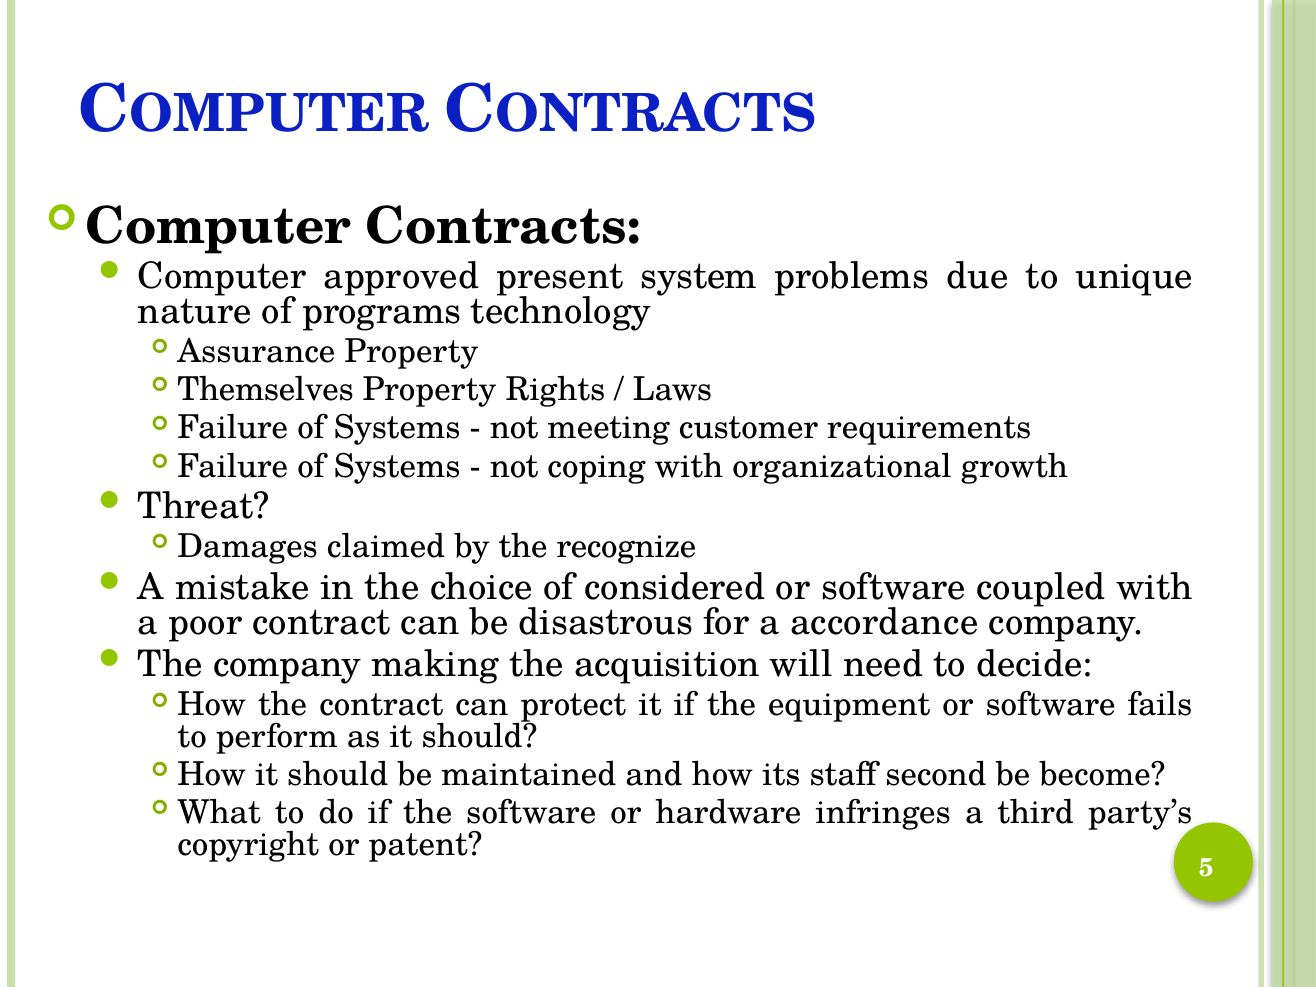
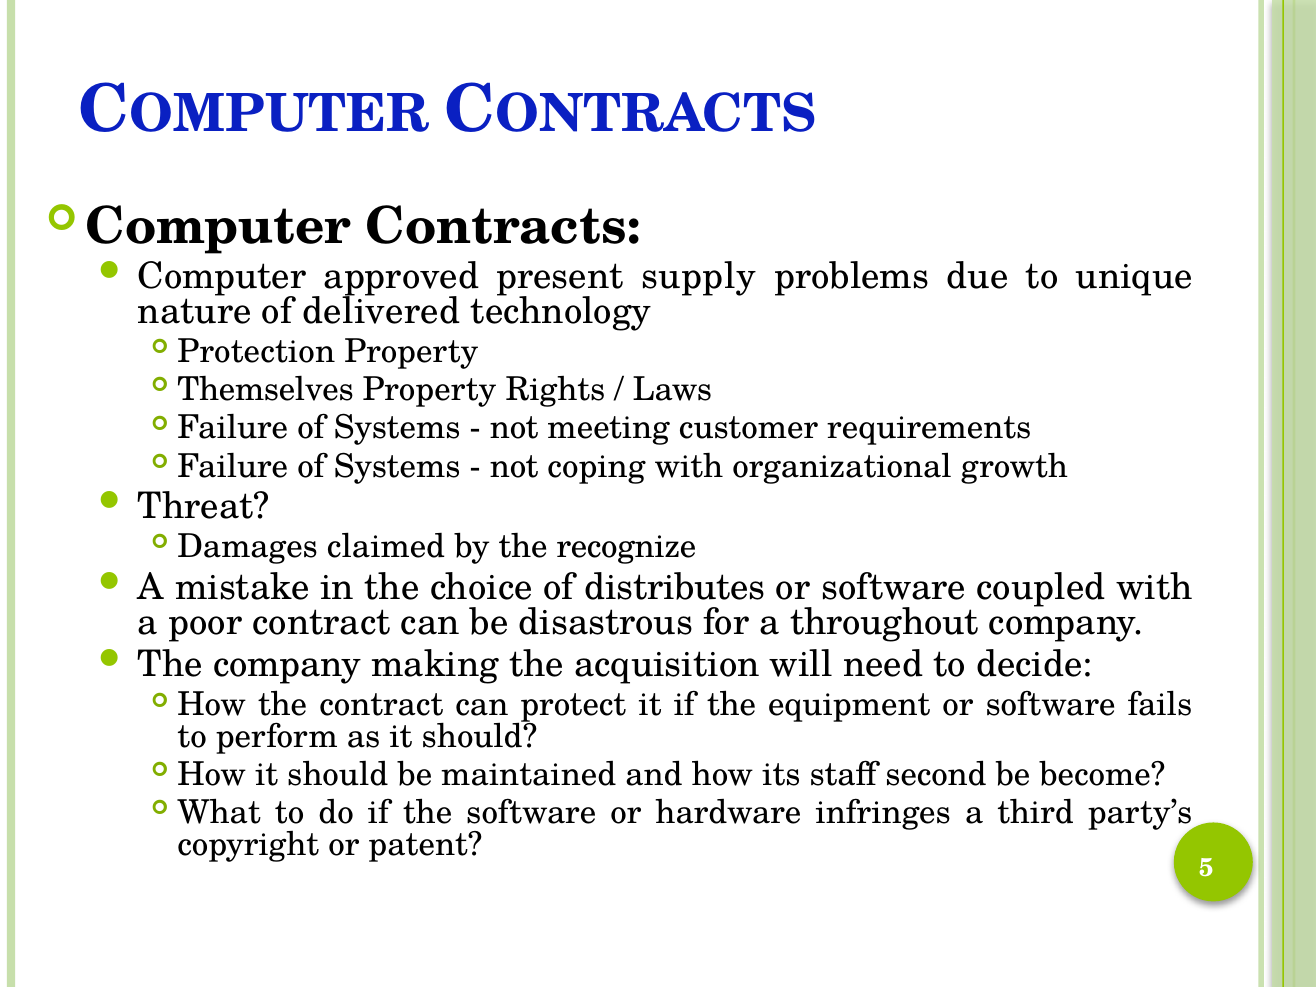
system: system -> supply
programs: programs -> delivered
Assurance: Assurance -> Protection
considered: considered -> distributes
accordance: accordance -> throughout
